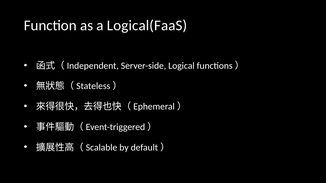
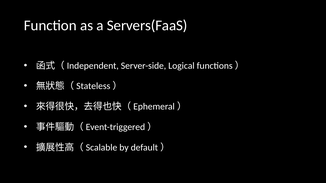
Logical(FaaS: Logical(FaaS -> Servers(FaaS
